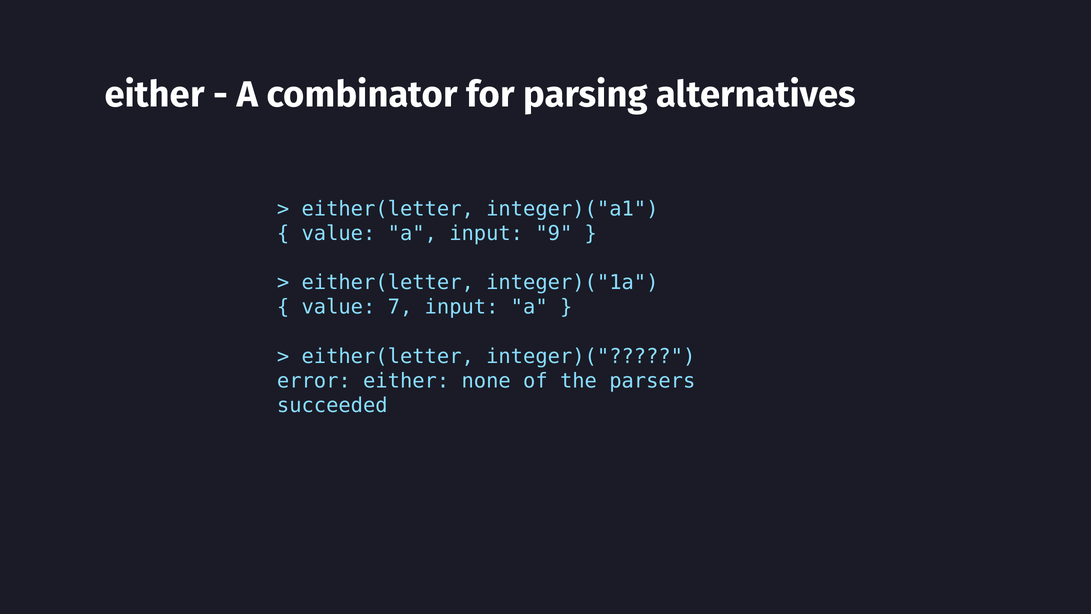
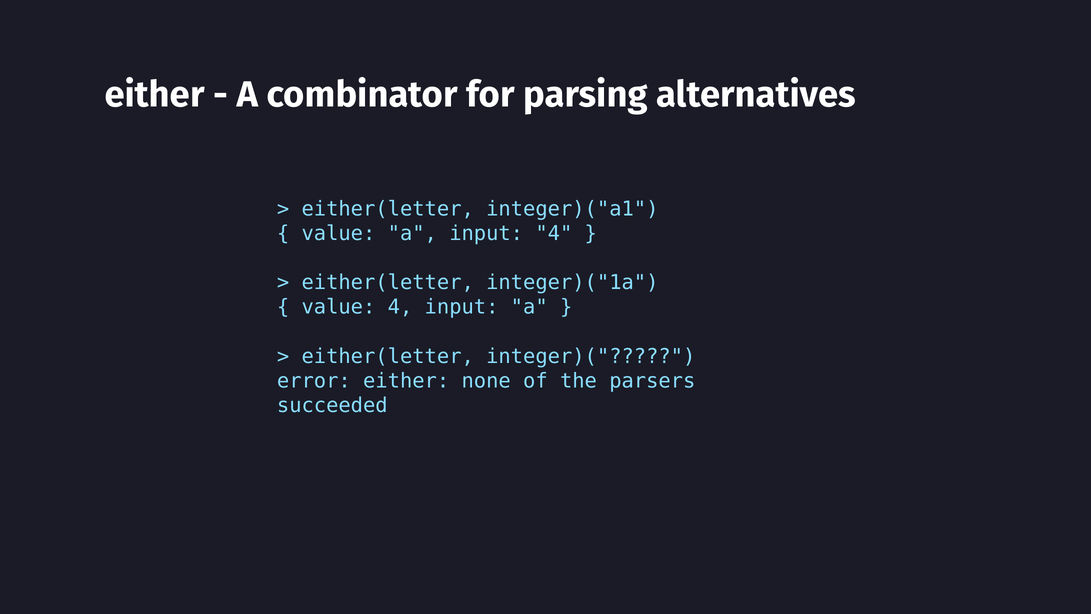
input 9: 9 -> 4
value 7: 7 -> 4
